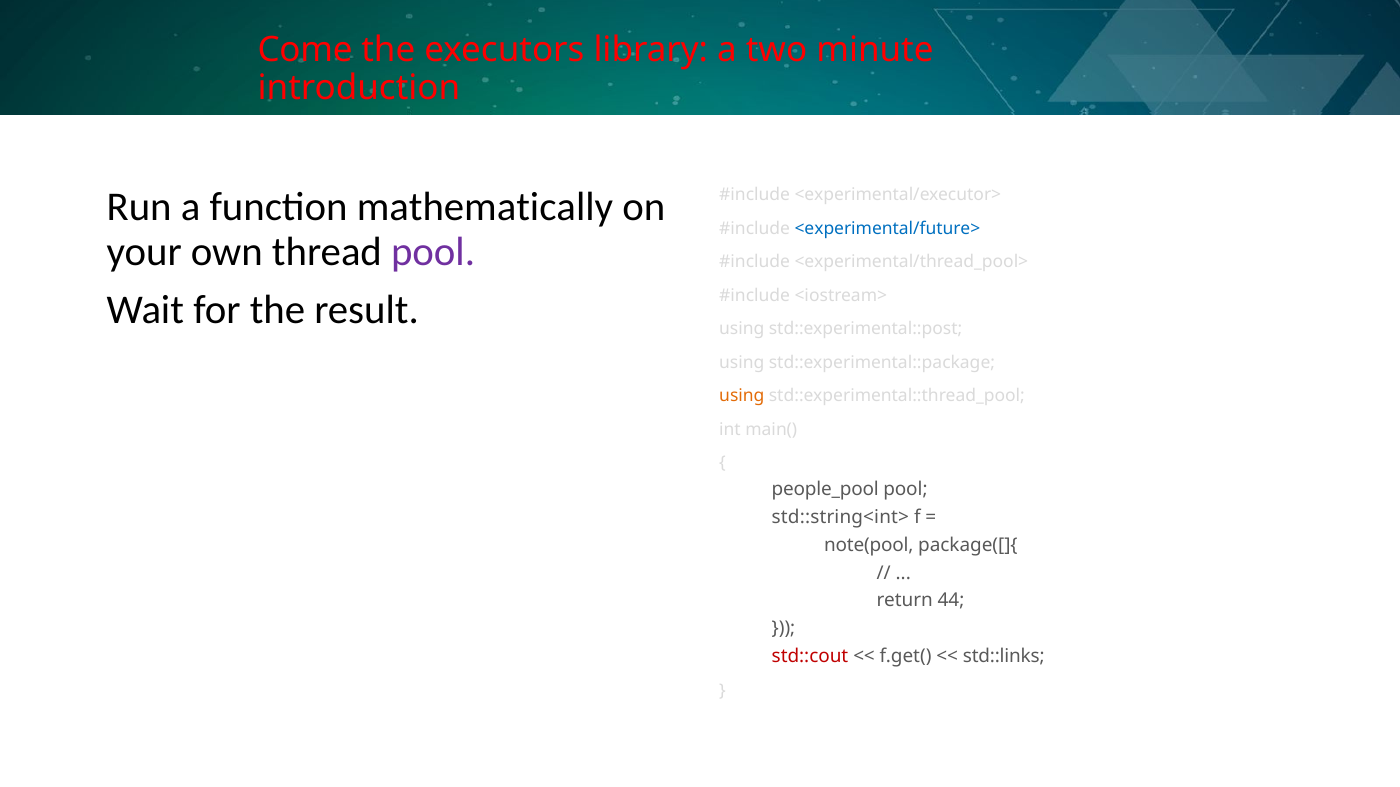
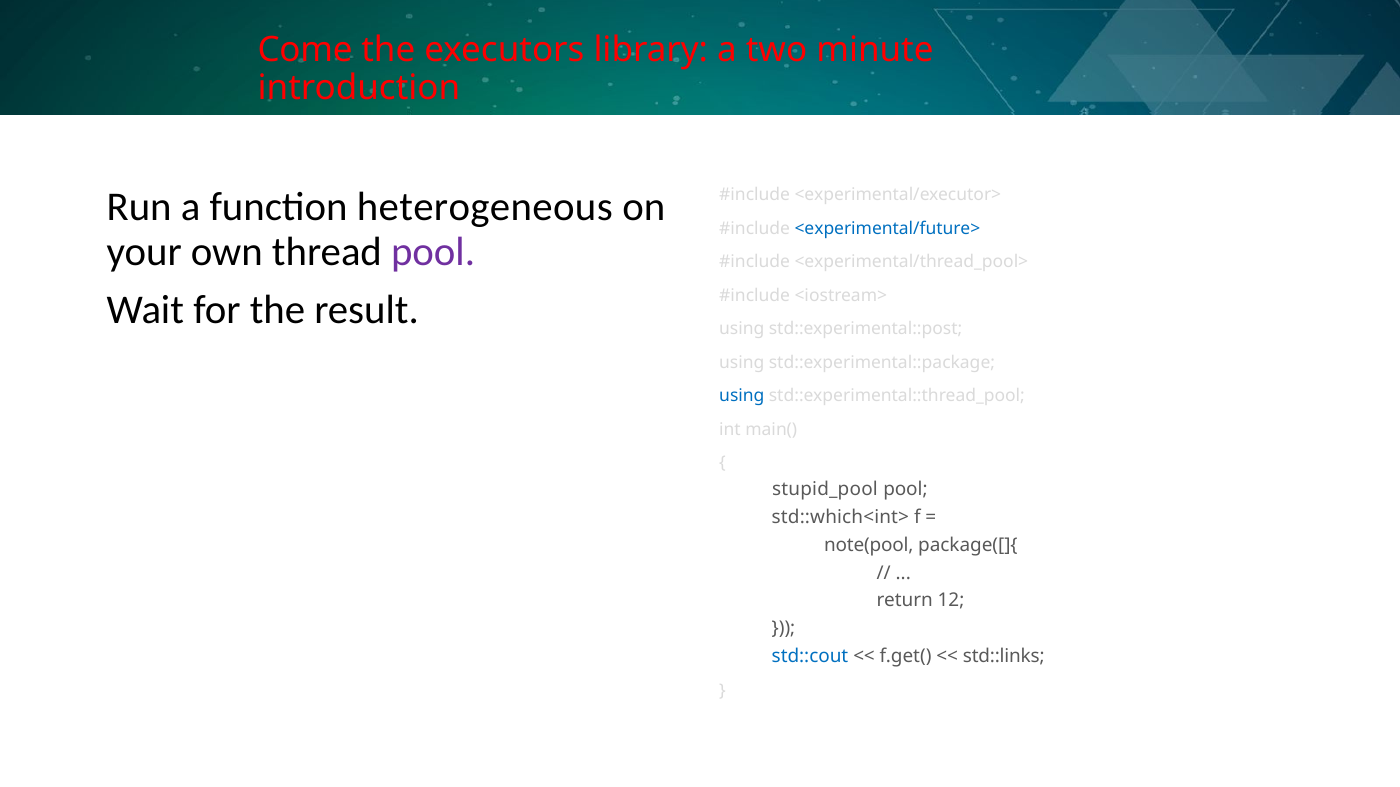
mathematically: mathematically -> heterogeneous
using at (742, 396) colour: orange -> blue
people_pool: people_pool -> stupid_pool
std::string<int>: std::string<int> -> std::which<int>
44: 44 -> 12
std::cout colour: red -> blue
